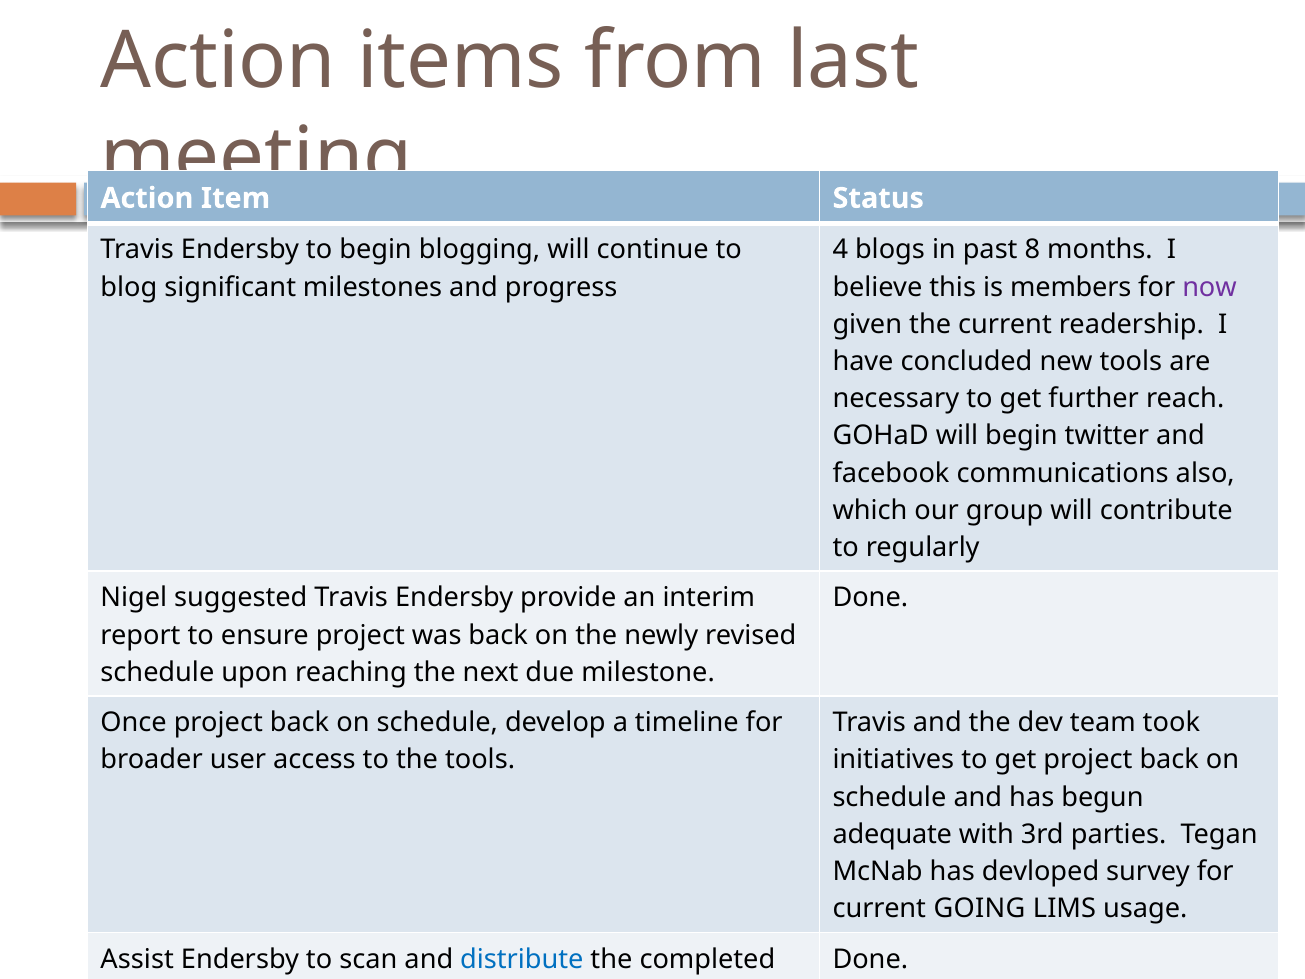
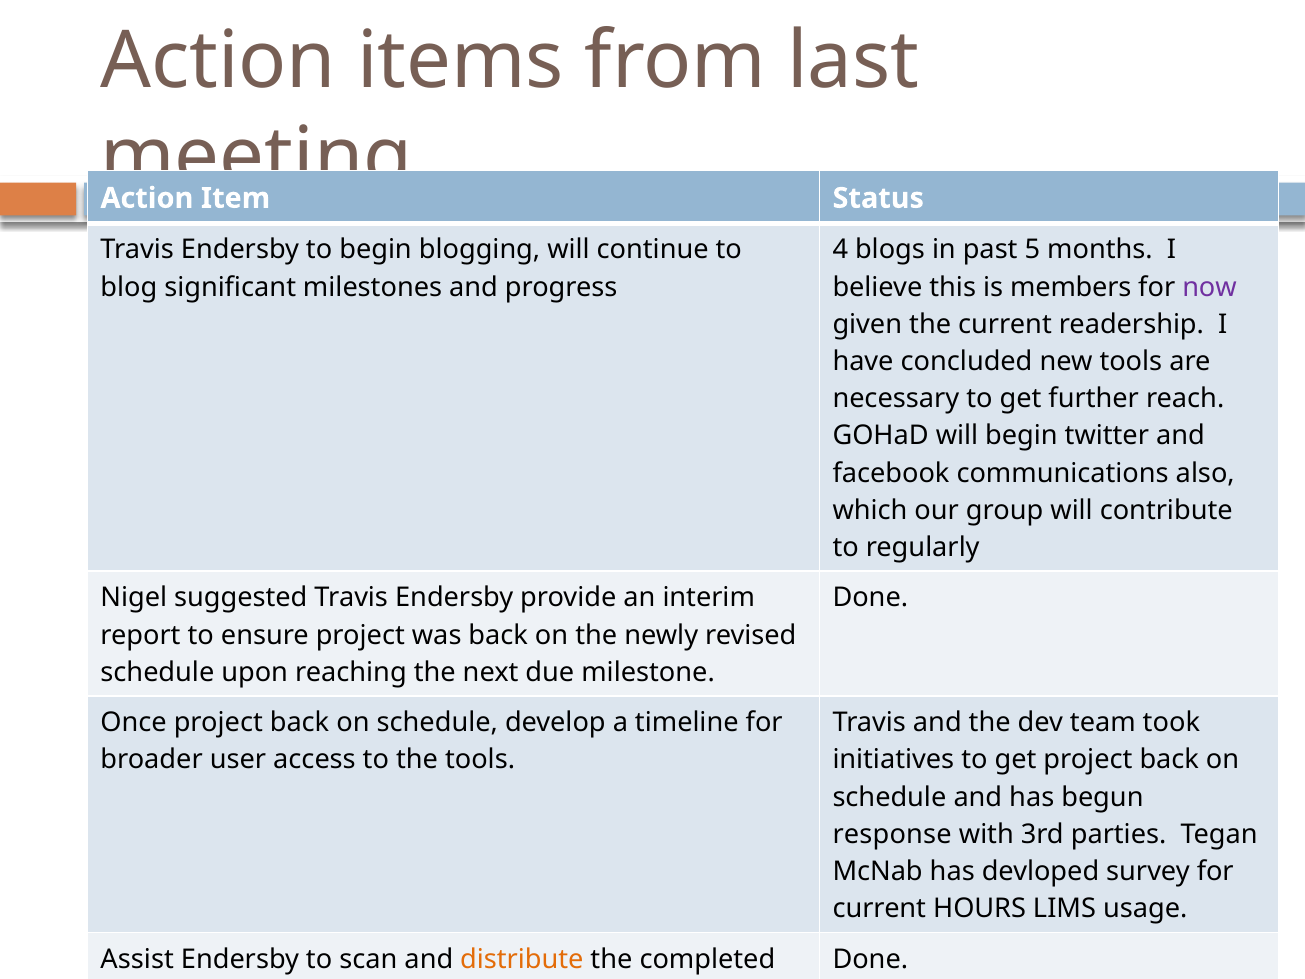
8: 8 -> 5
adequate: adequate -> response
GOING: GOING -> HOURS
distribute colour: blue -> orange
